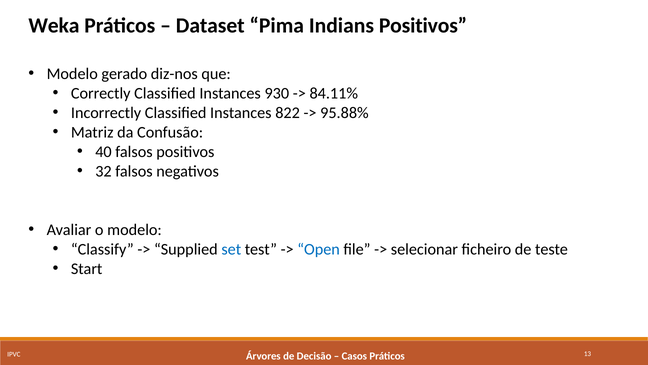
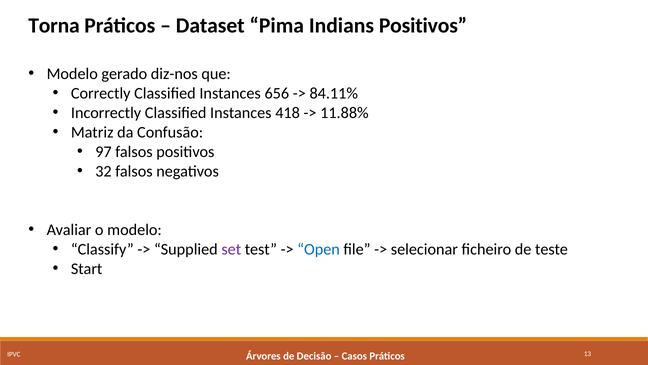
Weka: Weka -> Torna
930: 930 -> 656
822: 822 -> 418
95.88%: 95.88% -> 11.88%
40: 40 -> 97
set colour: blue -> purple
